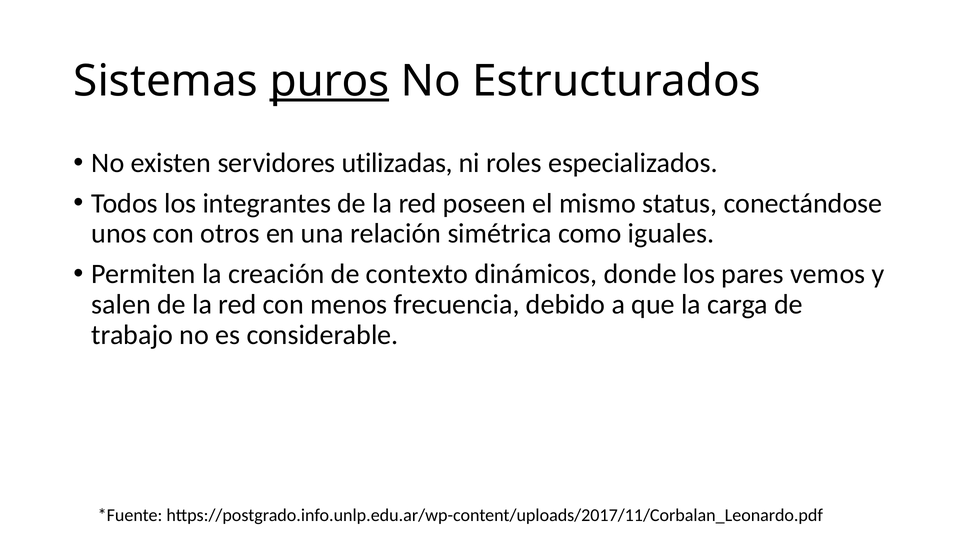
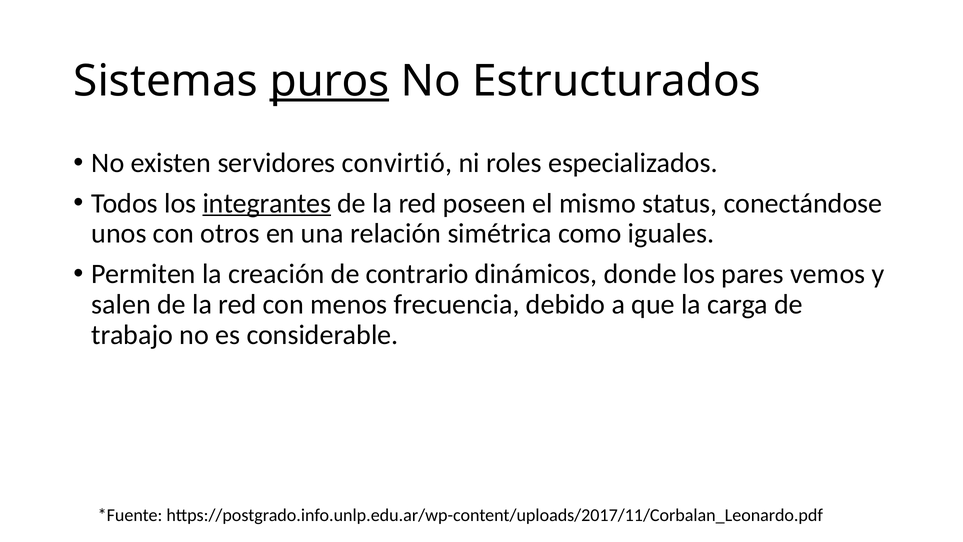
utilizadas: utilizadas -> convirtió
integrantes underline: none -> present
contexto: contexto -> contrario
